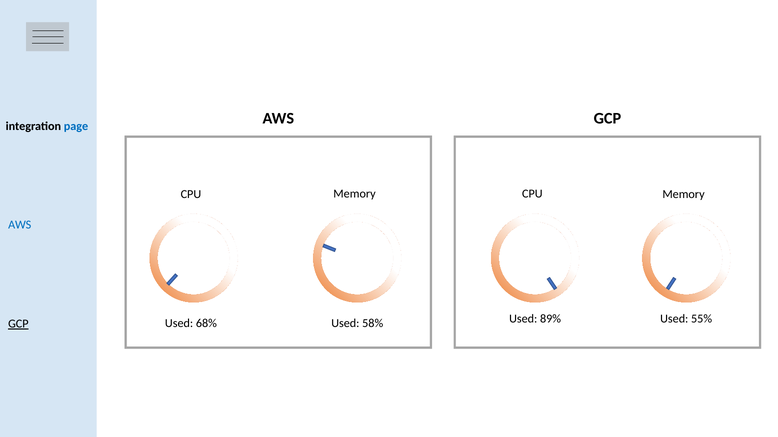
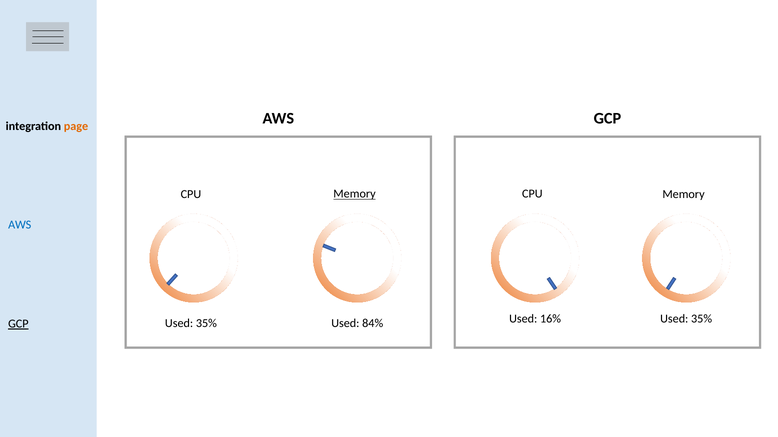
page colour: blue -> orange
Memory at (355, 194) underline: none -> present
68% at (206, 324): 68% -> 35%
58%: 58% -> 84%
89%: 89% -> 16%
55% at (702, 319): 55% -> 35%
